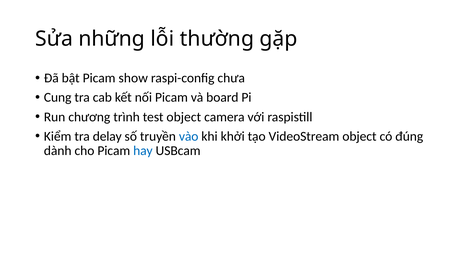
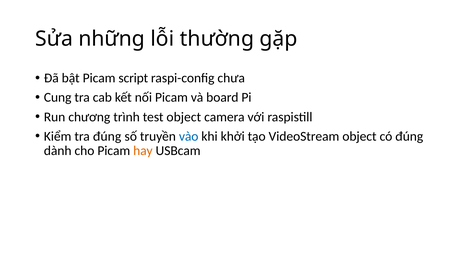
show: show -> script
tra delay: delay -> đúng
hay colour: blue -> orange
